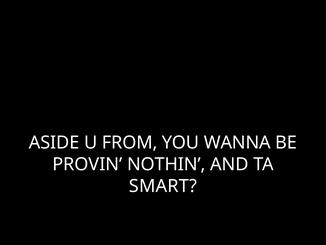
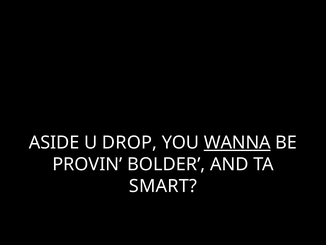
FROM: FROM -> DROP
WANNA underline: none -> present
NOTHIN: NOTHIN -> BOLDER
